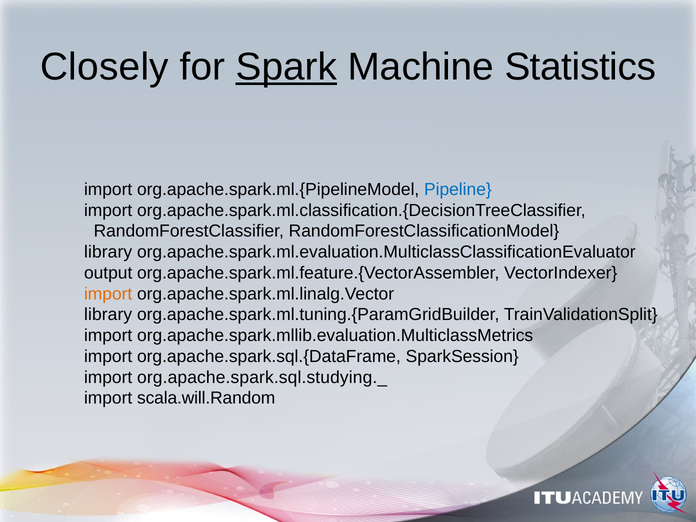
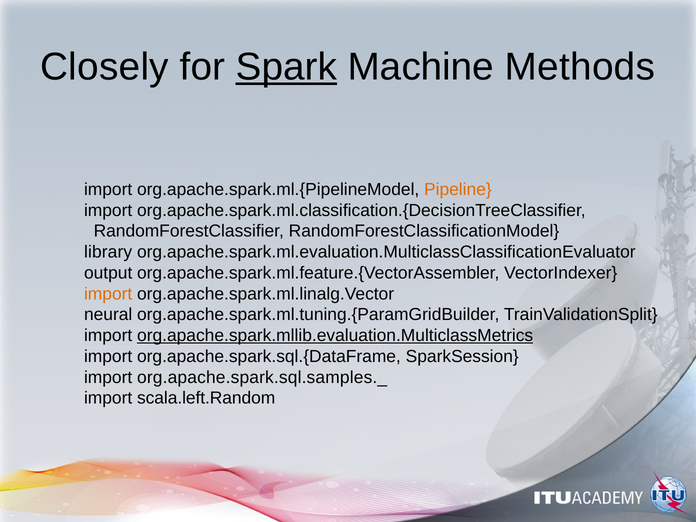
Statistics: Statistics -> Methods
Pipeline colour: blue -> orange
library at (108, 315): library -> neural
org.apache.spark.mllib.evaluation.MulticlassMetrics underline: none -> present
org.apache.spark.sql.studying._: org.apache.spark.sql.studying._ -> org.apache.spark.sql.samples._
scala.will.Random: scala.will.Random -> scala.left.Random
